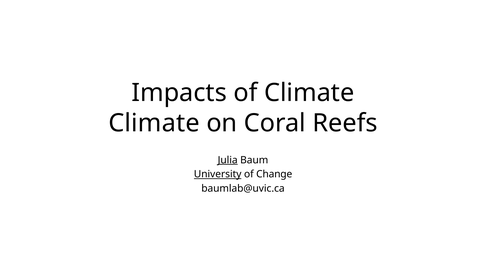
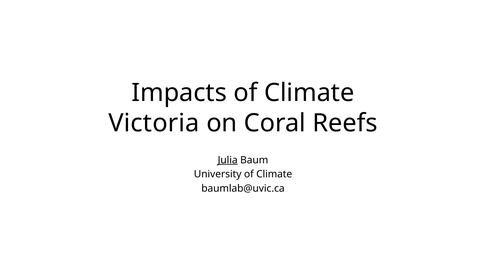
Climate at (154, 123): Climate -> Victoria
University underline: present -> none
Change at (274, 175): Change -> Climate
